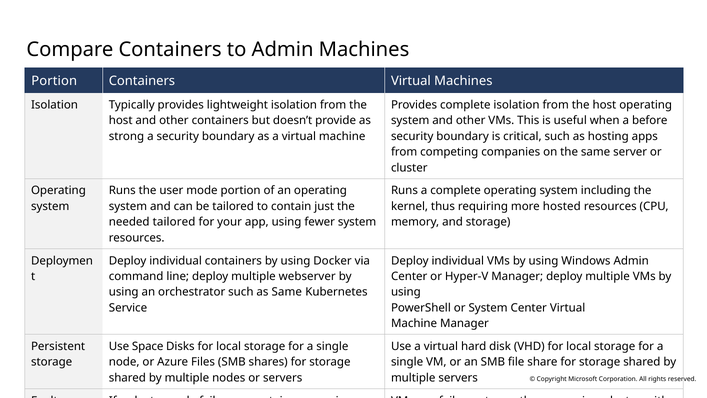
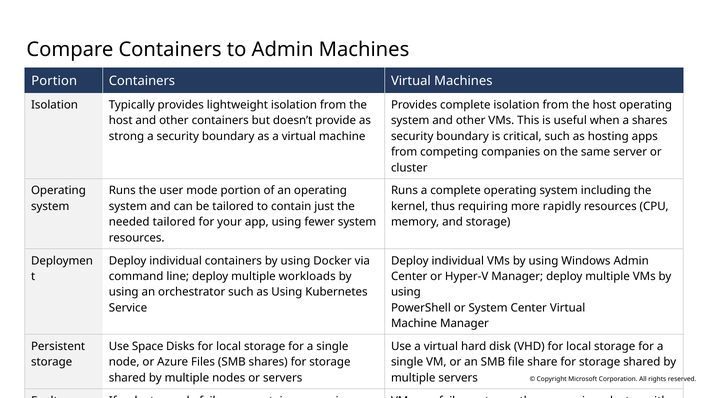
a before: before -> shares
more hosted: hosted -> rapidly
webserver: webserver -> workloads
as Same: Same -> Using
